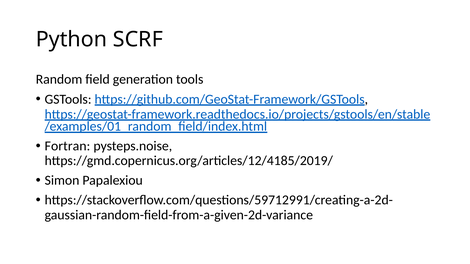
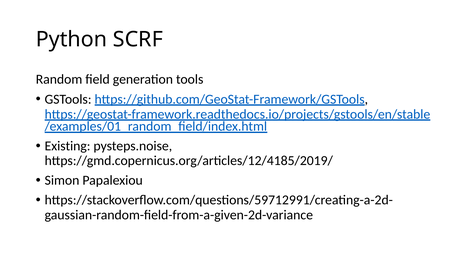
Fortran: Fortran -> Existing
